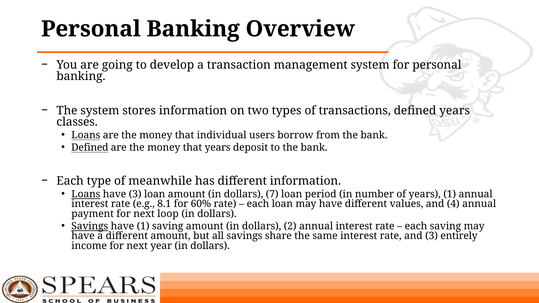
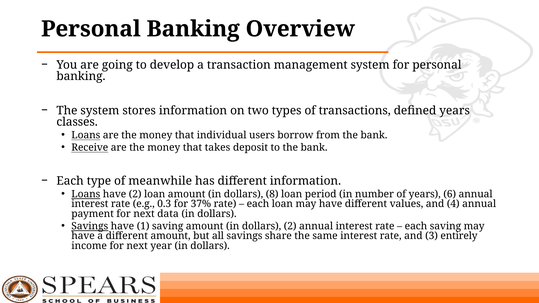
Defined at (90, 148): Defined -> Receive
that years: years -> takes
have 3: 3 -> 2
7: 7 -> 8
years 1: 1 -> 6
8.1: 8.1 -> 0.3
60%: 60% -> 37%
loop: loop -> data
